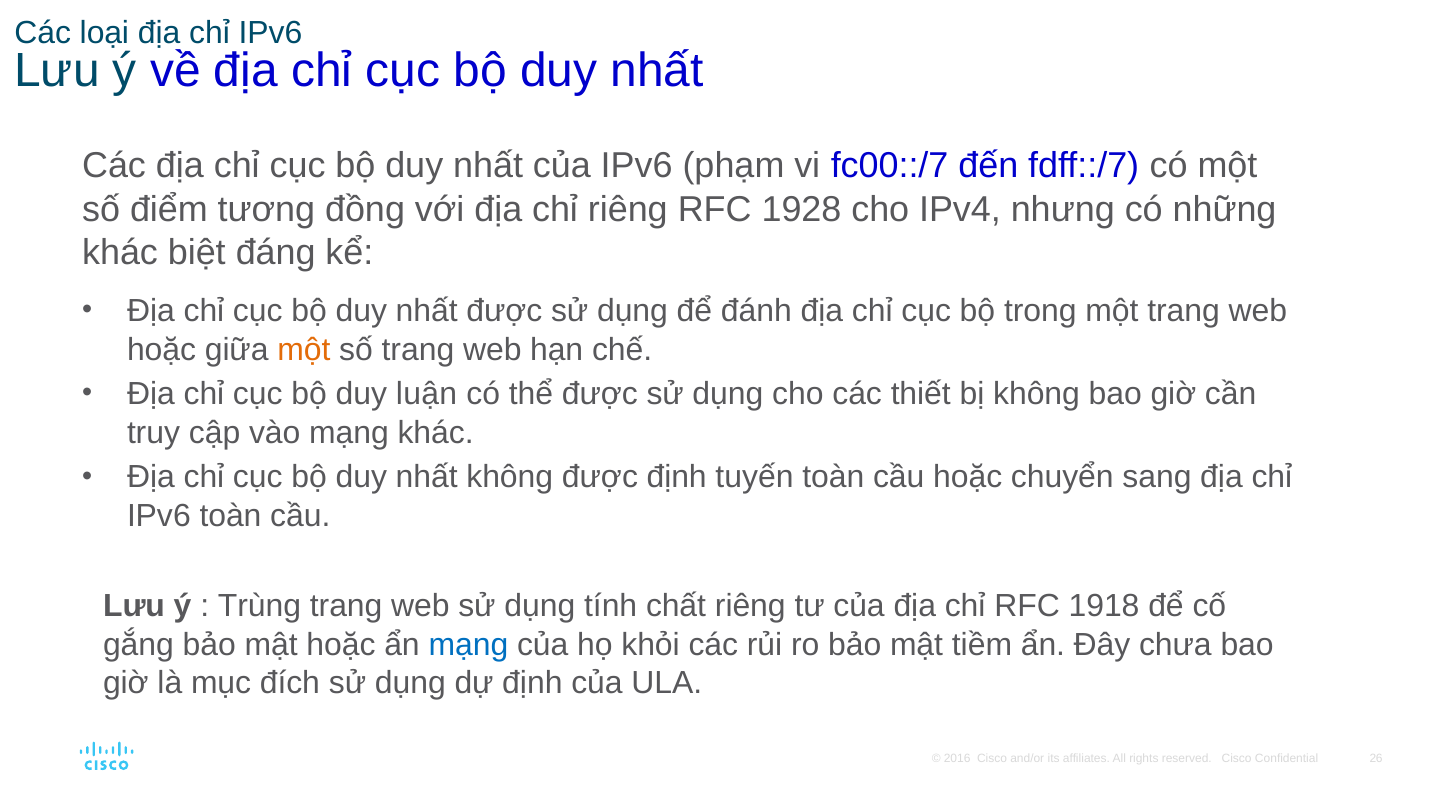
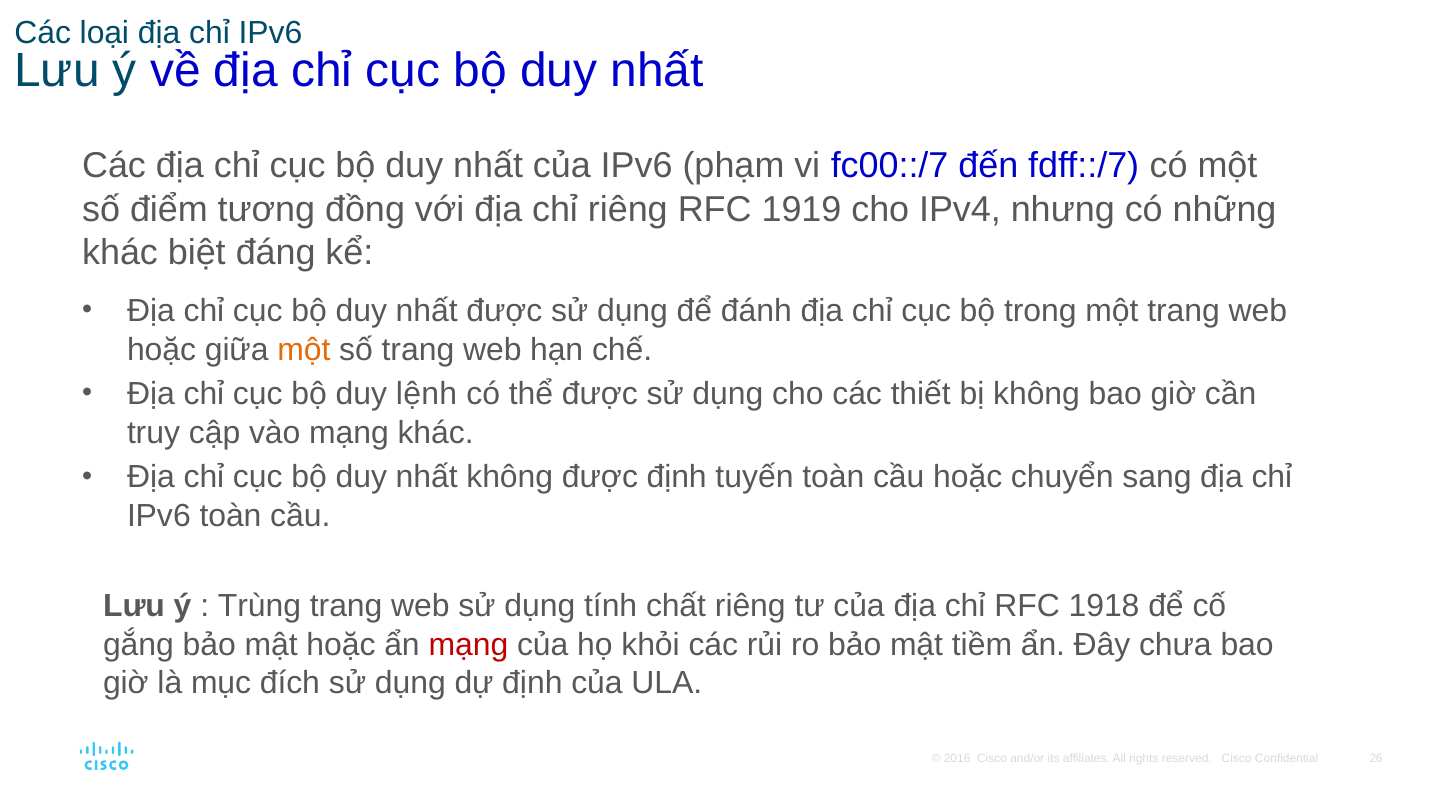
1928: 1928 -> 1919
luận: luận -> lệnh
mạng at (468, 644) colour: blue -> red
